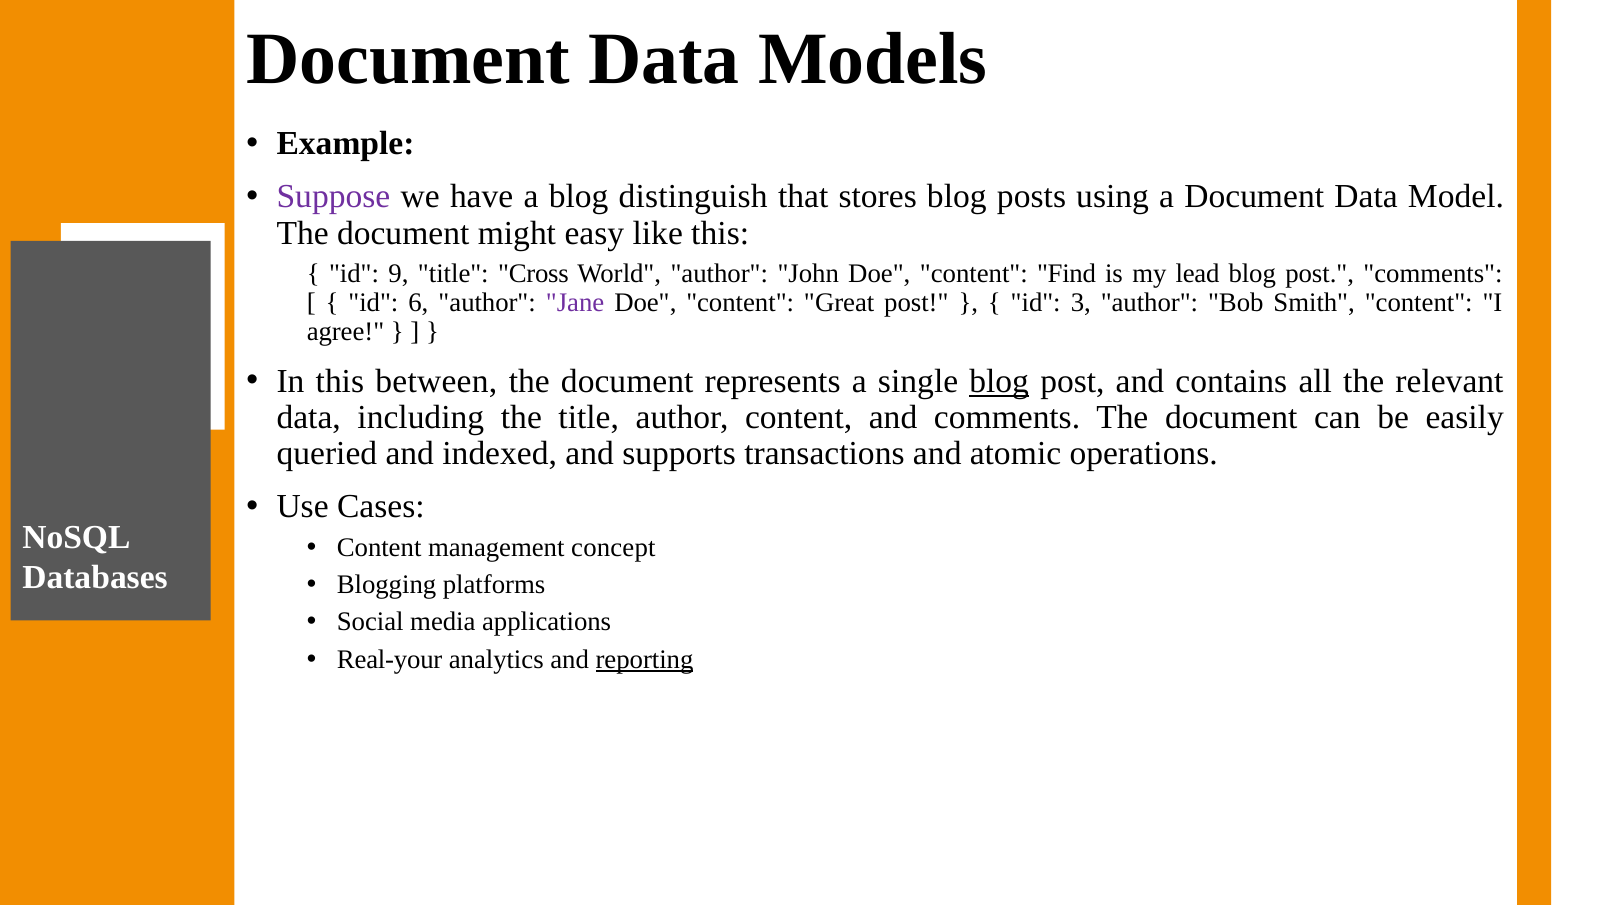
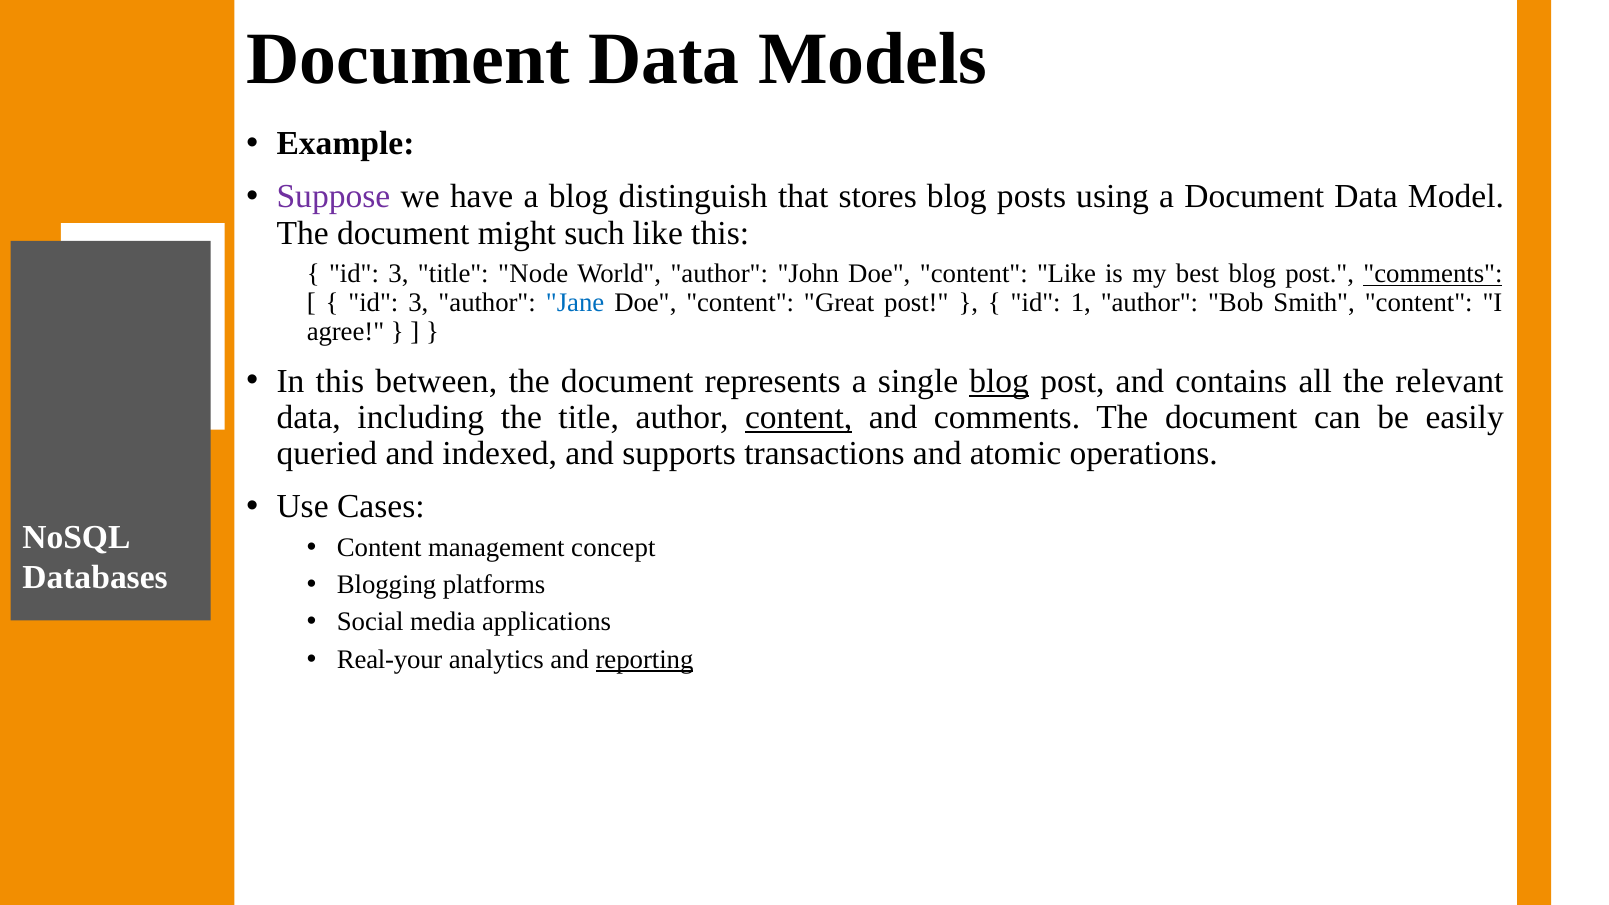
easy: easy -> such
9 at (398, 274): 9 -> 3
Cross: Cross -> Node
content Find: Find -> Like
lead: lead -> best
comments at (1433, 274) underline: none -> present
6 at (418, 303): 6 -> 3
Jane colour: purple -> blue
3: 3 -> 1
content at (799, 417) underline: none -> present
